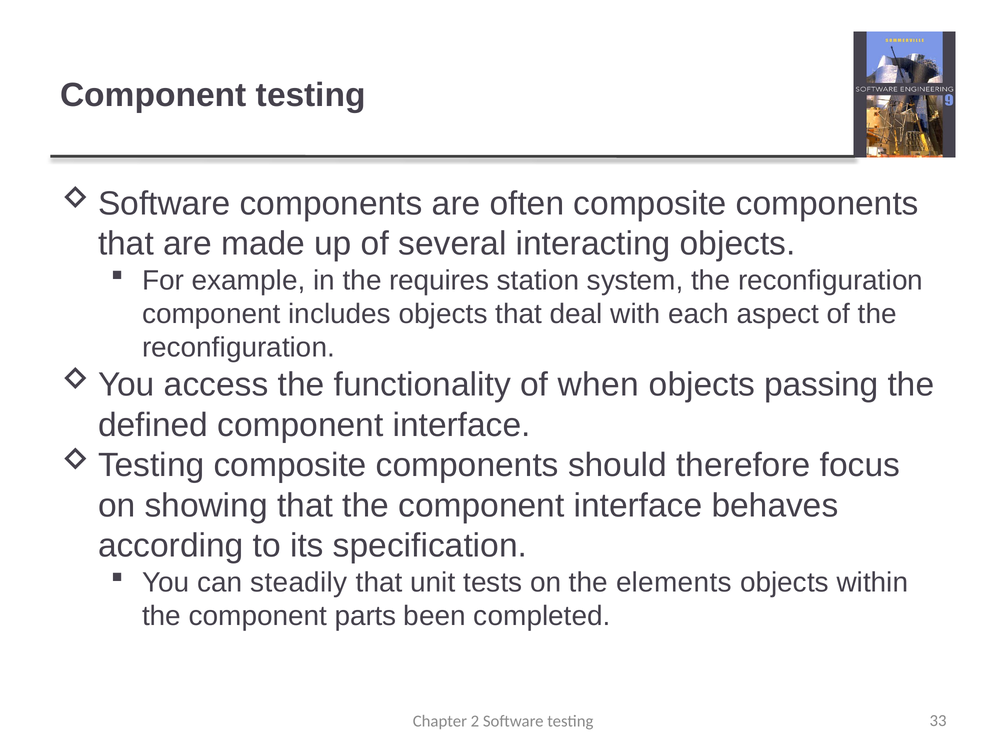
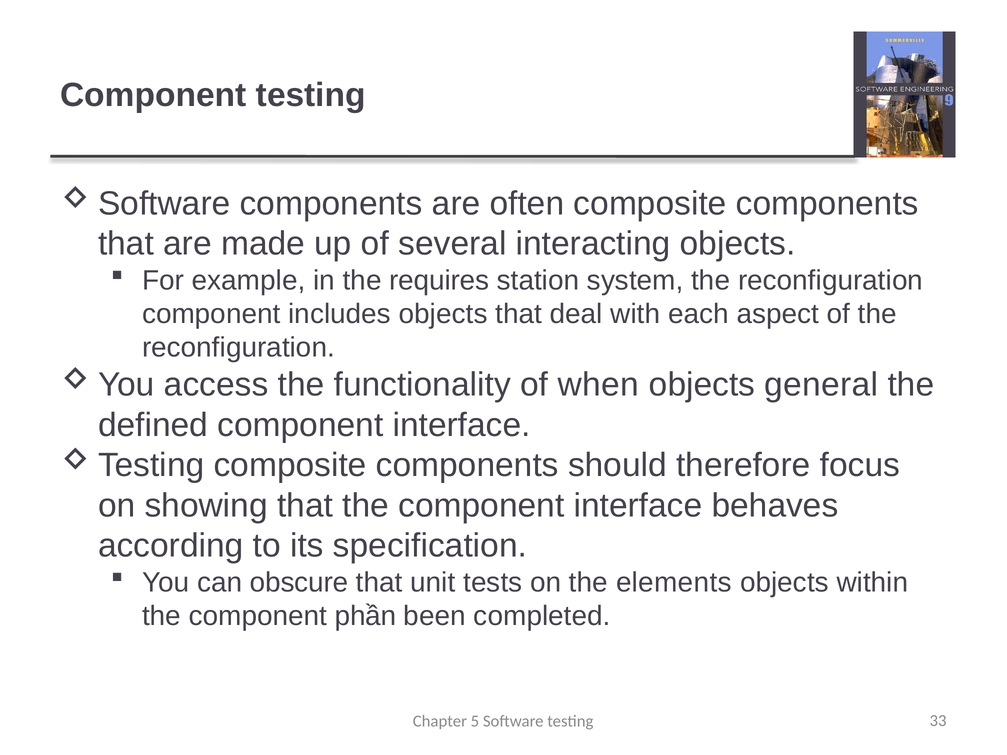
passing: passing -> general
steadily: steadily -> obscure
parts: parts -> phần
2: 2 -> 5
